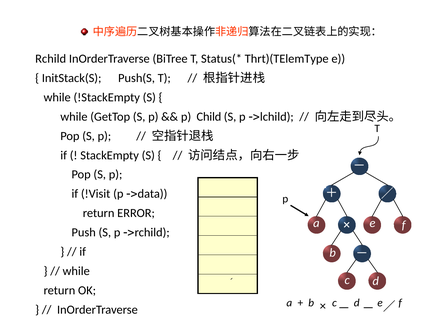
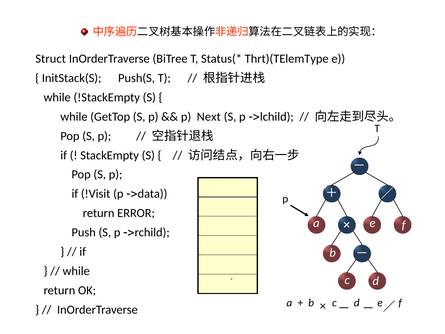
Rchild: Rchild -> Struct
Child: Child -> Next
